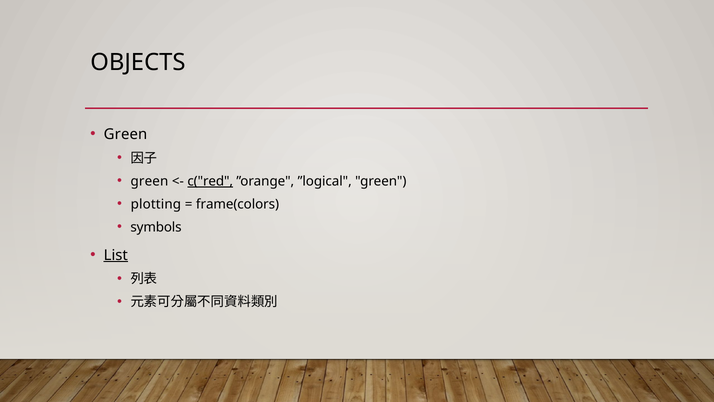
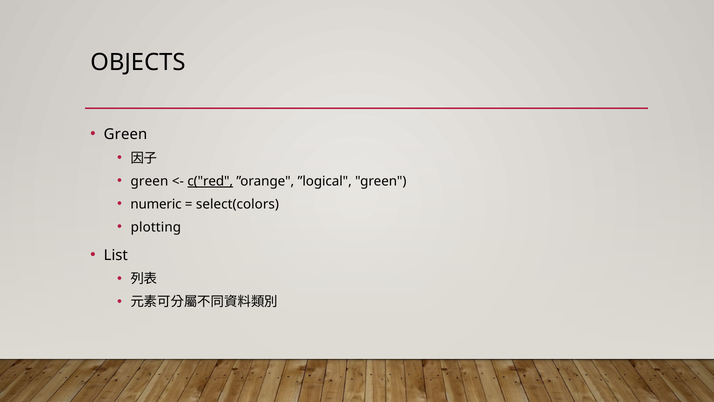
plotting: plotting -> numeric
frame(colors: frame(colors -> select(colors
symbols: symbols -> plotting
List underline: present -> none
